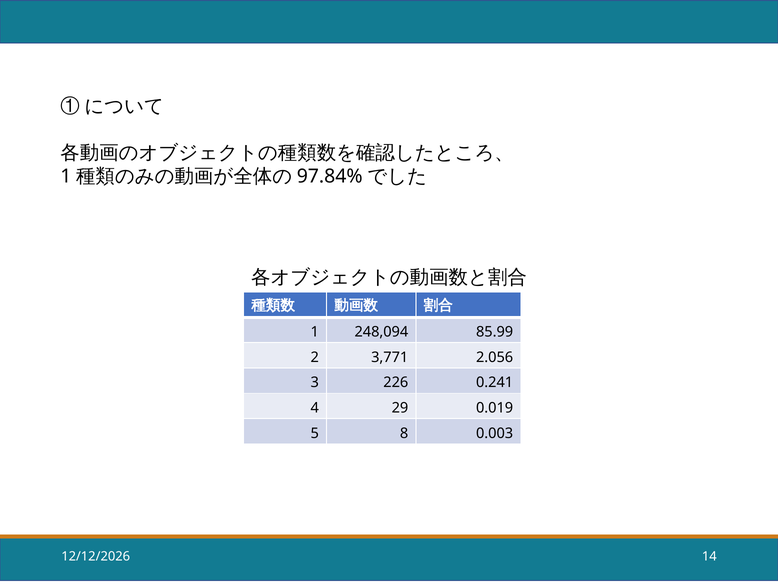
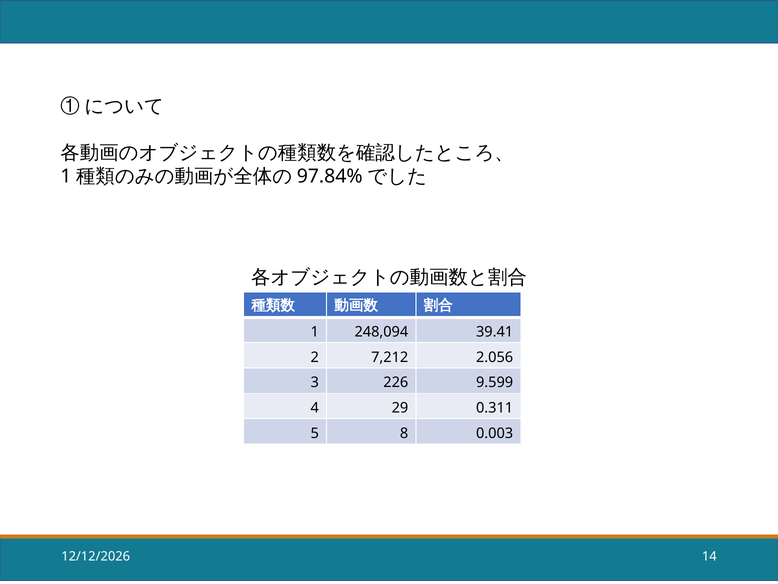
85.99: 85.99 -> 39.41
3,771: 3,771 -> 7,212
0.241: 0.241 -> 9.599
0.019: 0.019 -> 0.311
